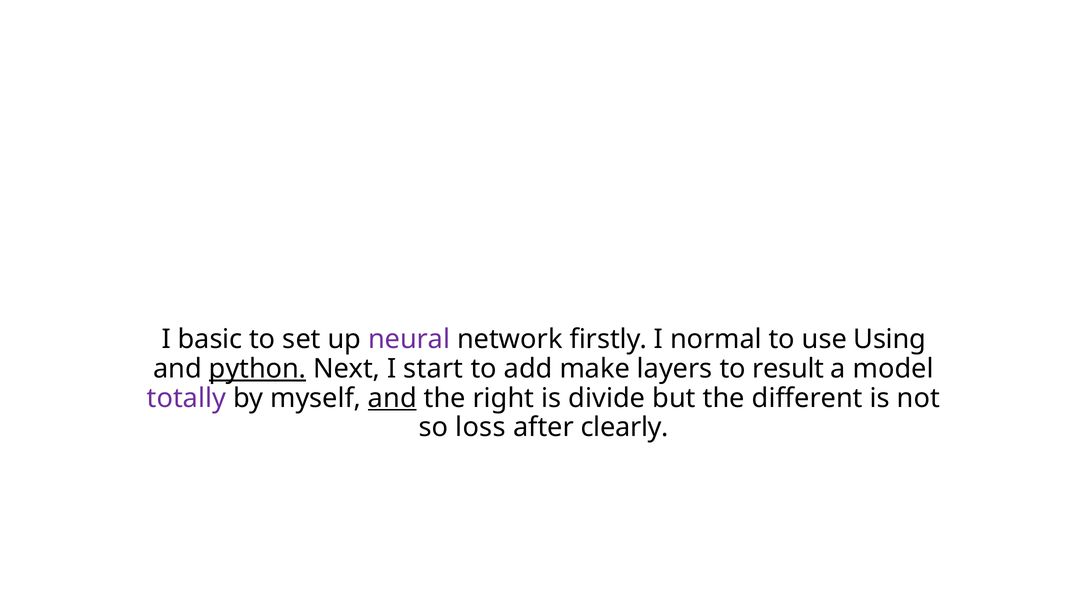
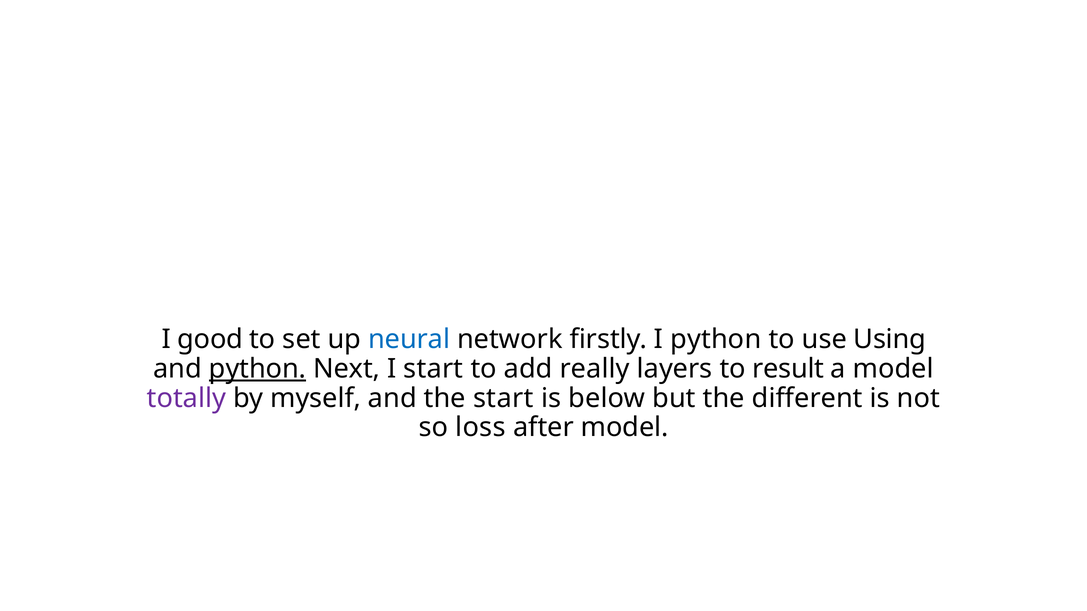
basic: basic -> good
neural colour: purple -> blue
I normal: normal -> python
make: make -> really
and at (392, 398) underline: present -> none
the right: right -> start
divide: divide -> below
after clearly: clearly -> model
